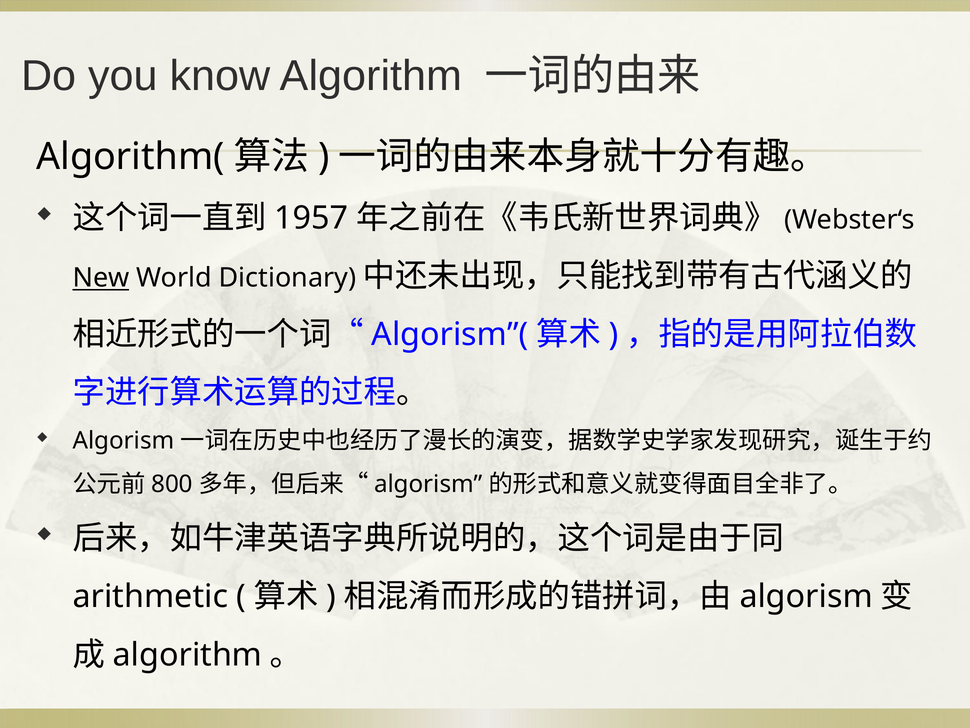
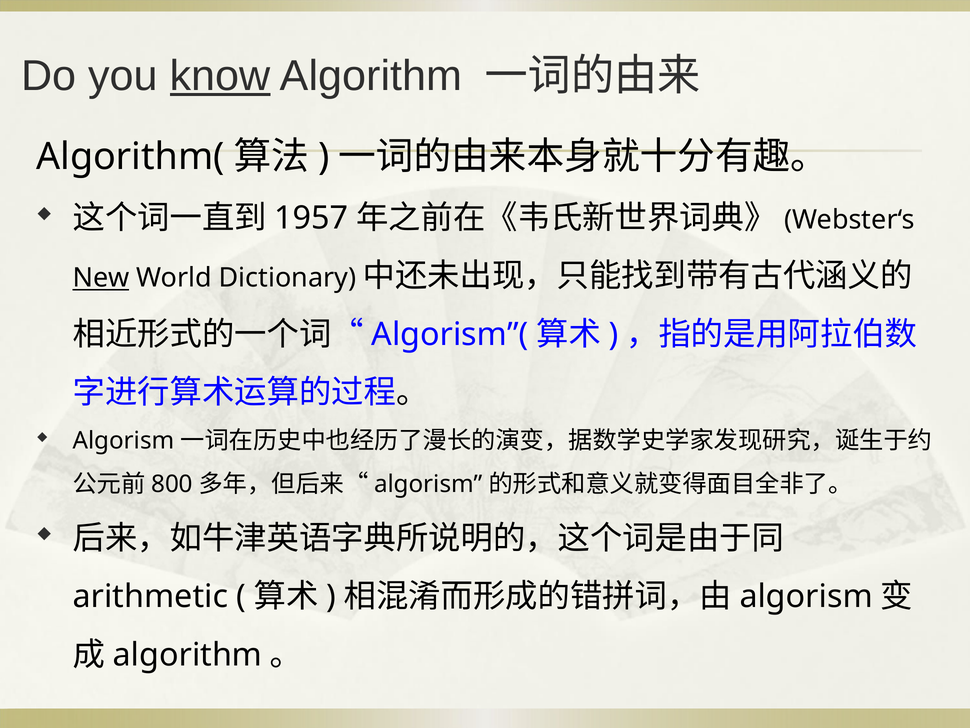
know underline: none -> present
